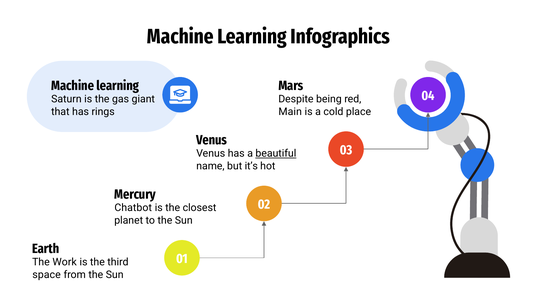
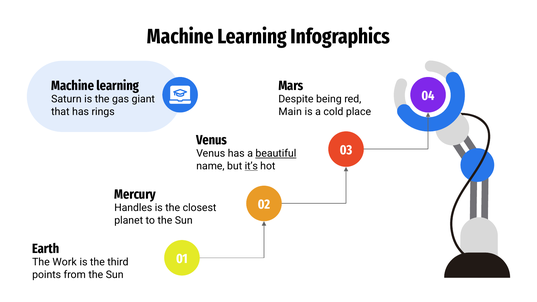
it’s underline: none -> present
Chatbot: Chatbot -> Handles
space: space -> points
